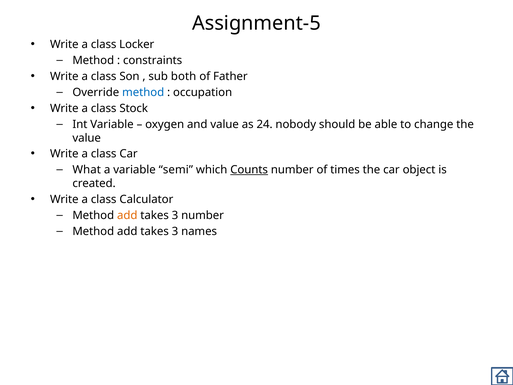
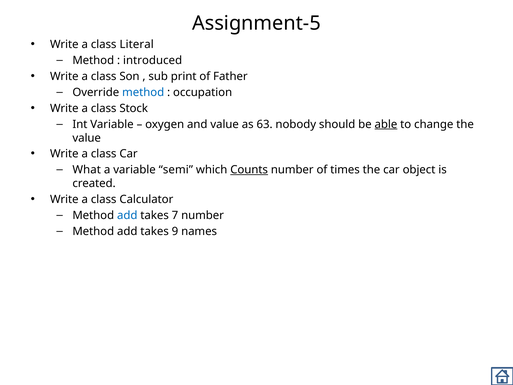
Locker: Locker -> Literal
constraints: constraints -> introduced
both: both -> print
24: 24 -> 63
able underline: none -> present
add at (127, 215) colour: orange -> blue
3 at (175, 215): 3 -> 7
3 at (175, 231): 3 -> 9
